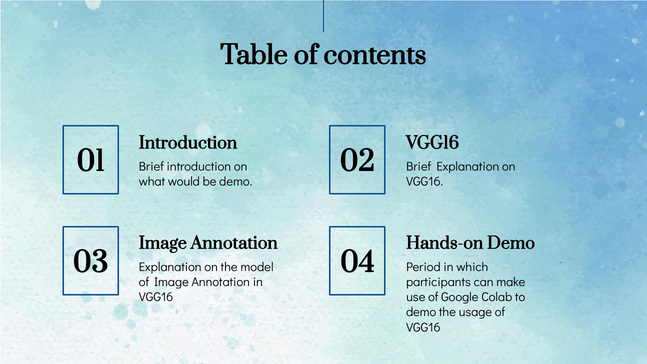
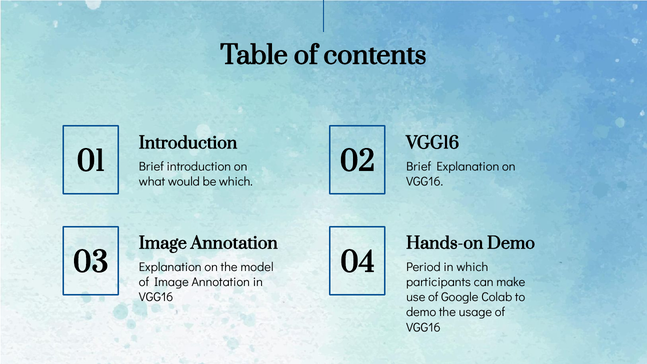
be demo: demo -> which
